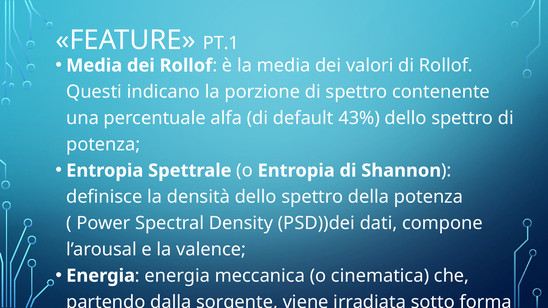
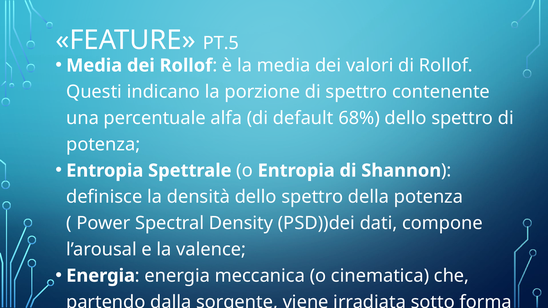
PT.1: PT.1 -> PT.5
43%: 43% -> 68%
